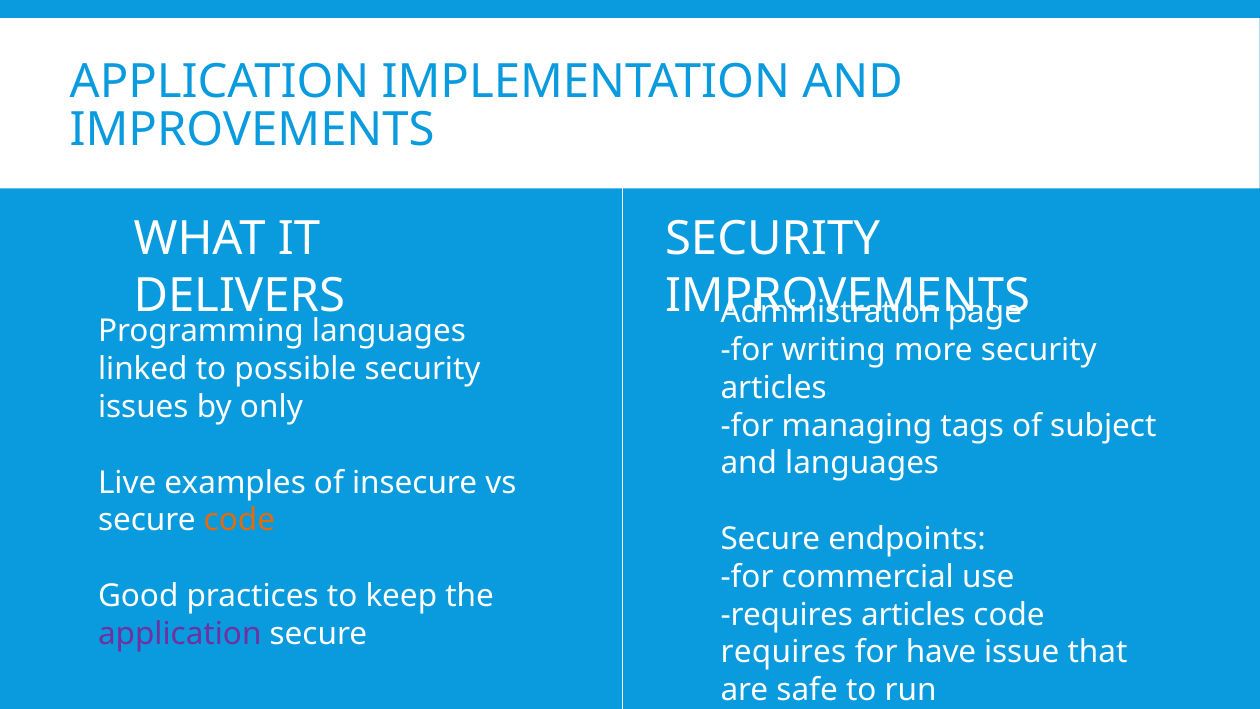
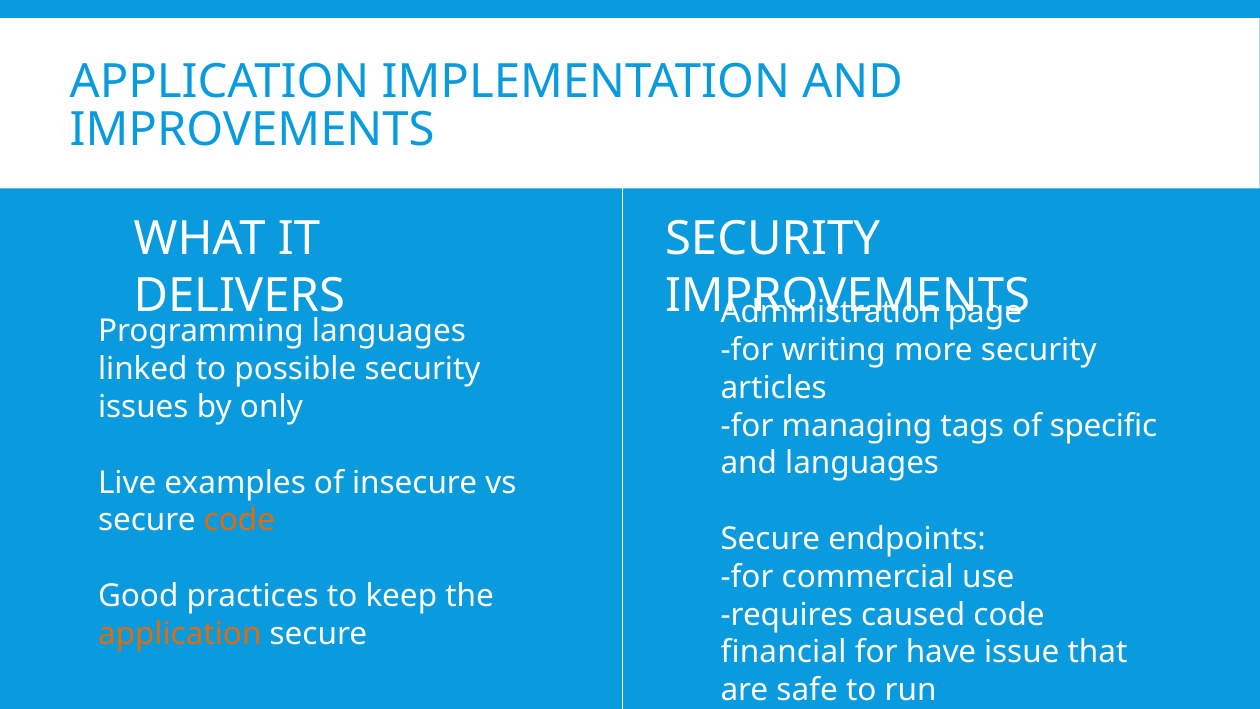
subject: subject -> specific
requires articles: articles -> caused
application at (180, 634) colour: purple -> orange
requires at (783, 652): requires -> financial
